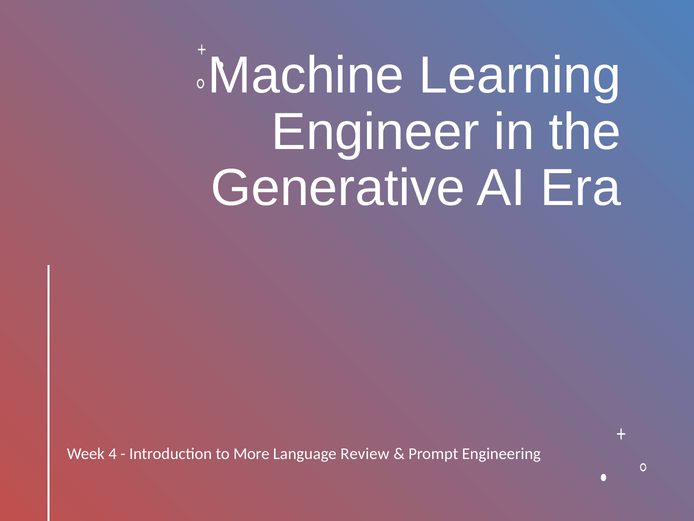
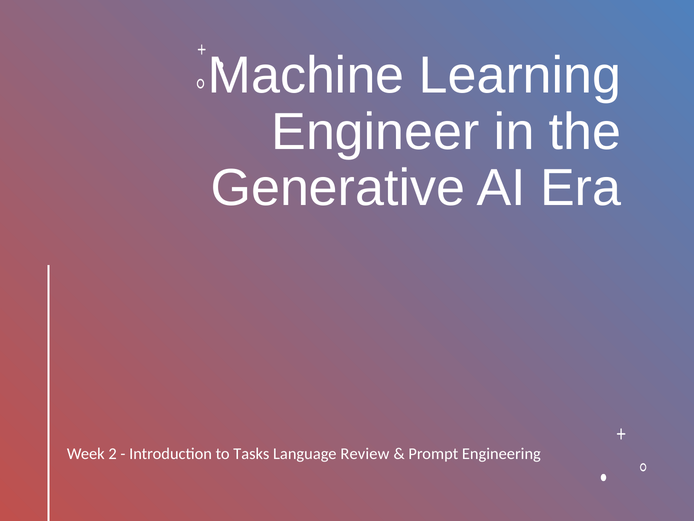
4: 4 -> 2
More: More -> Tasks
